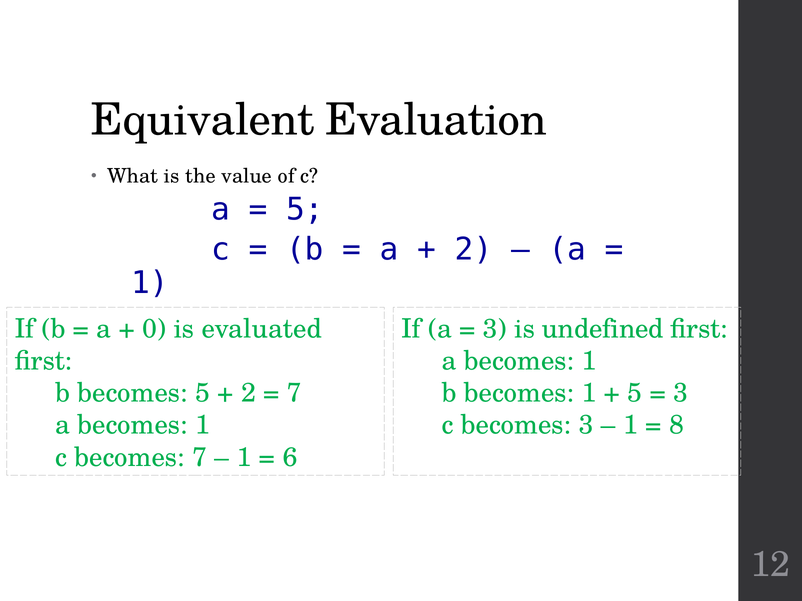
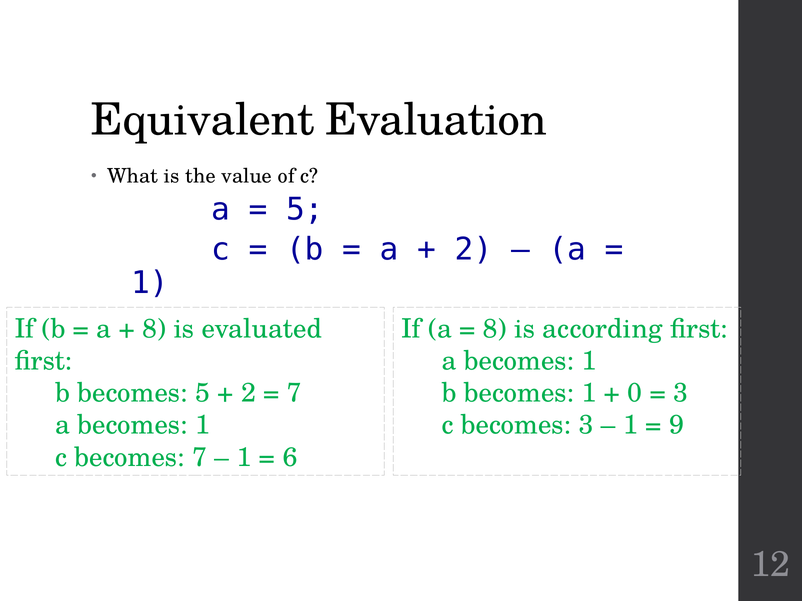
0 at (154, 329): 0 -> 8
3 at (495, 329): 3 -> 8
undefined: undefined -> according
5 at (635, 393): 5 -> 0
8: 8 -> 9
